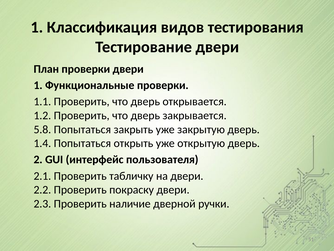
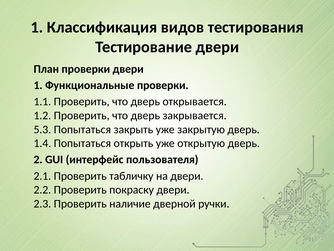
5.8: 5.8 -> 5.3
